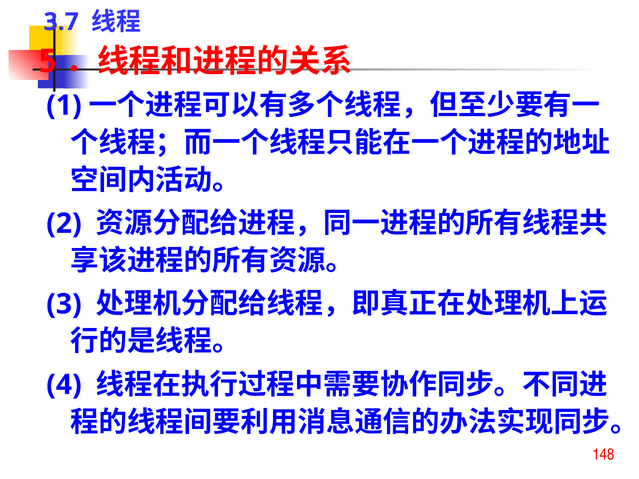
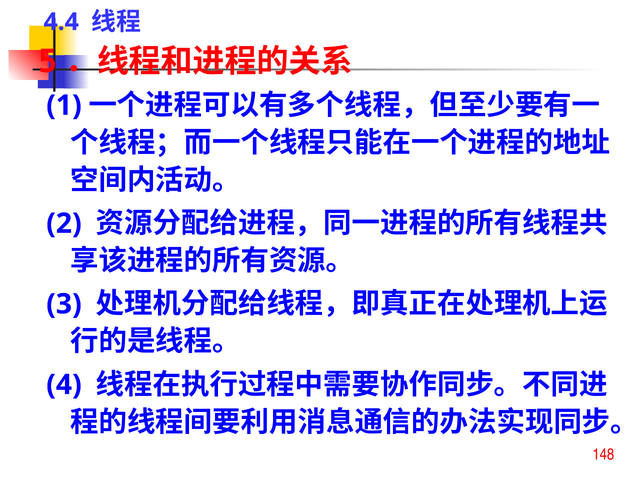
3.7: 3.7 -> 4.4
